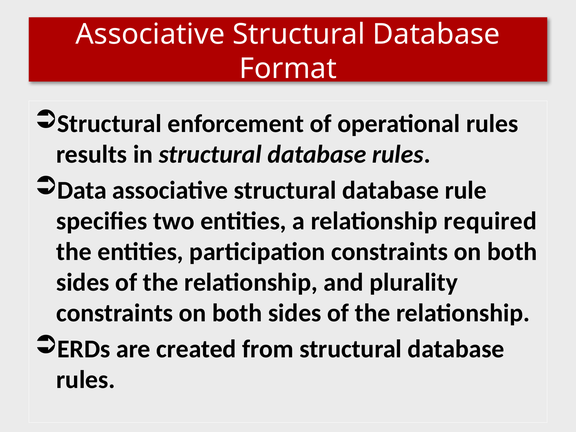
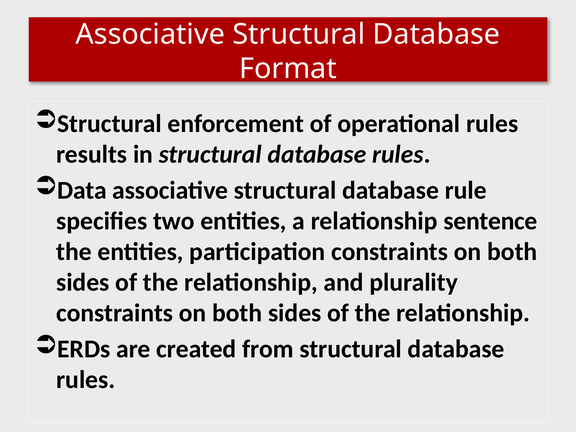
required: required -> sentence
